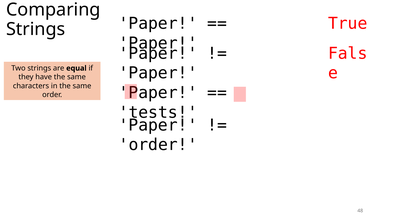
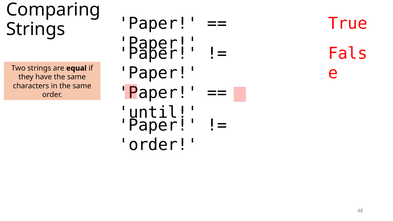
tests: tests -> until
